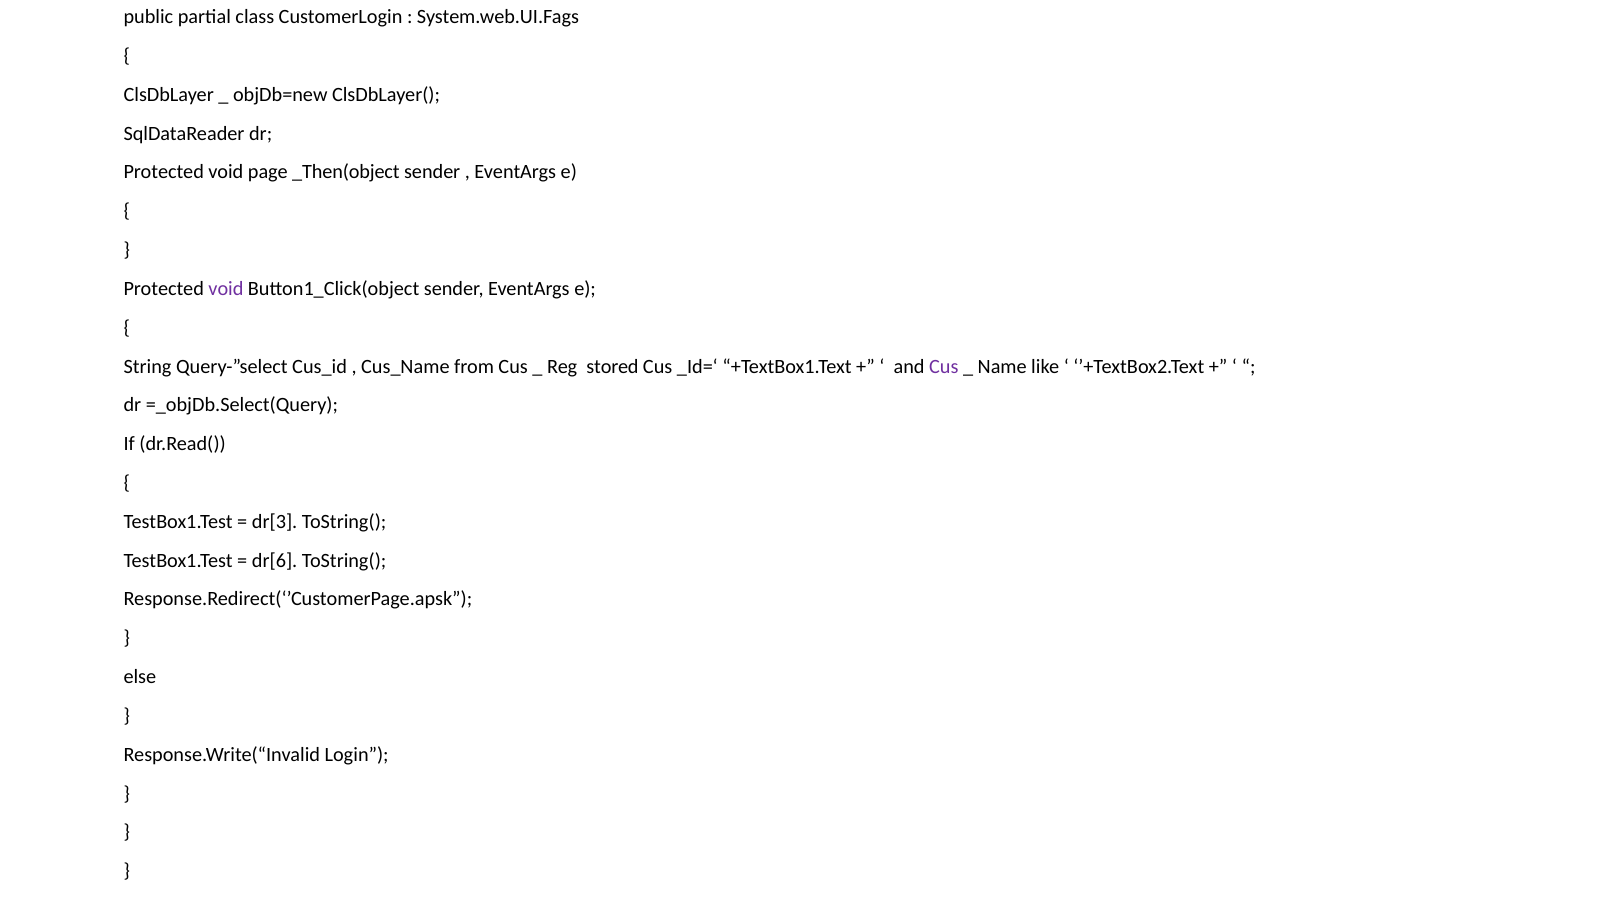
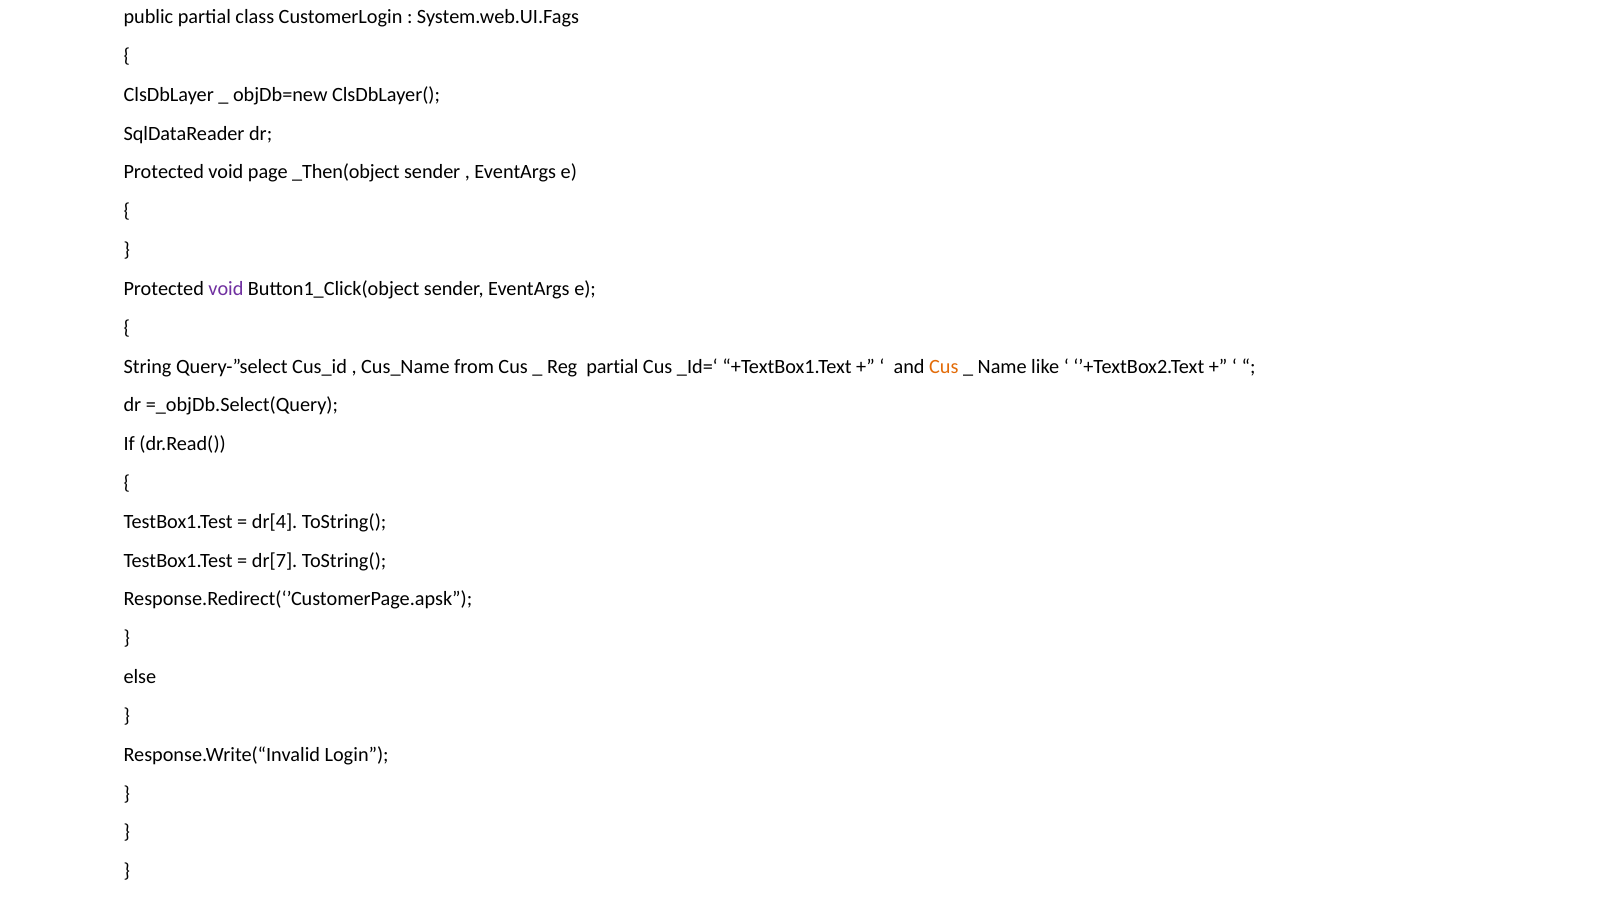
Reg stored: stored -> partial
Cus at (944, 366) colour: purple -> orange
dr[3: dr[3 -> dr[4
dr[6: dr[6 -> dr[7
